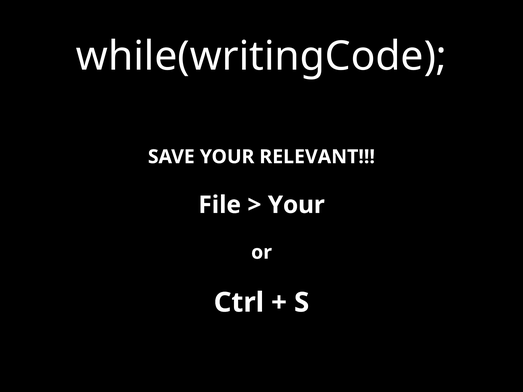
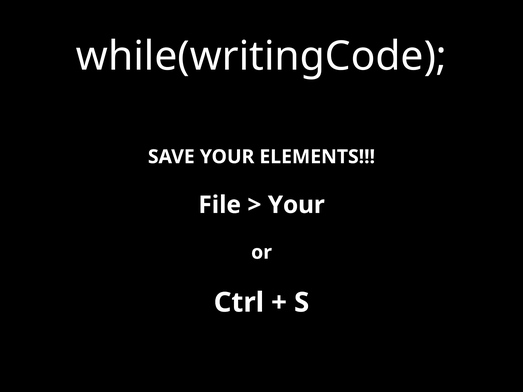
RELEVANT: RELEVANT -> ELEMENTS
